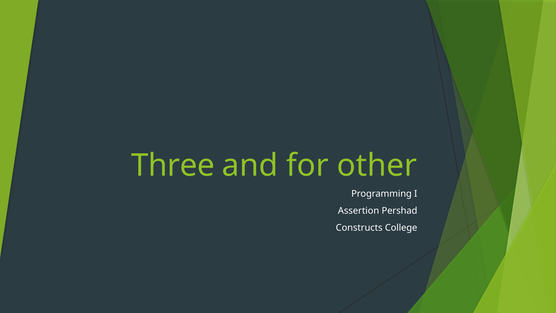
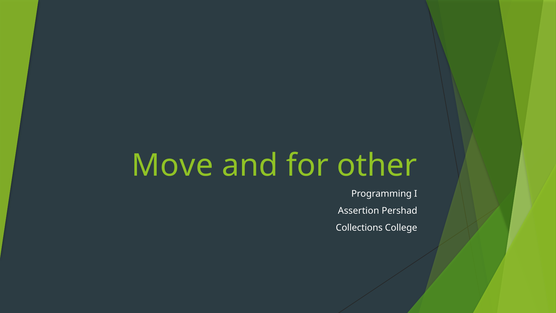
Three: Three -> Move
Constructs: Constructs -> Collections
